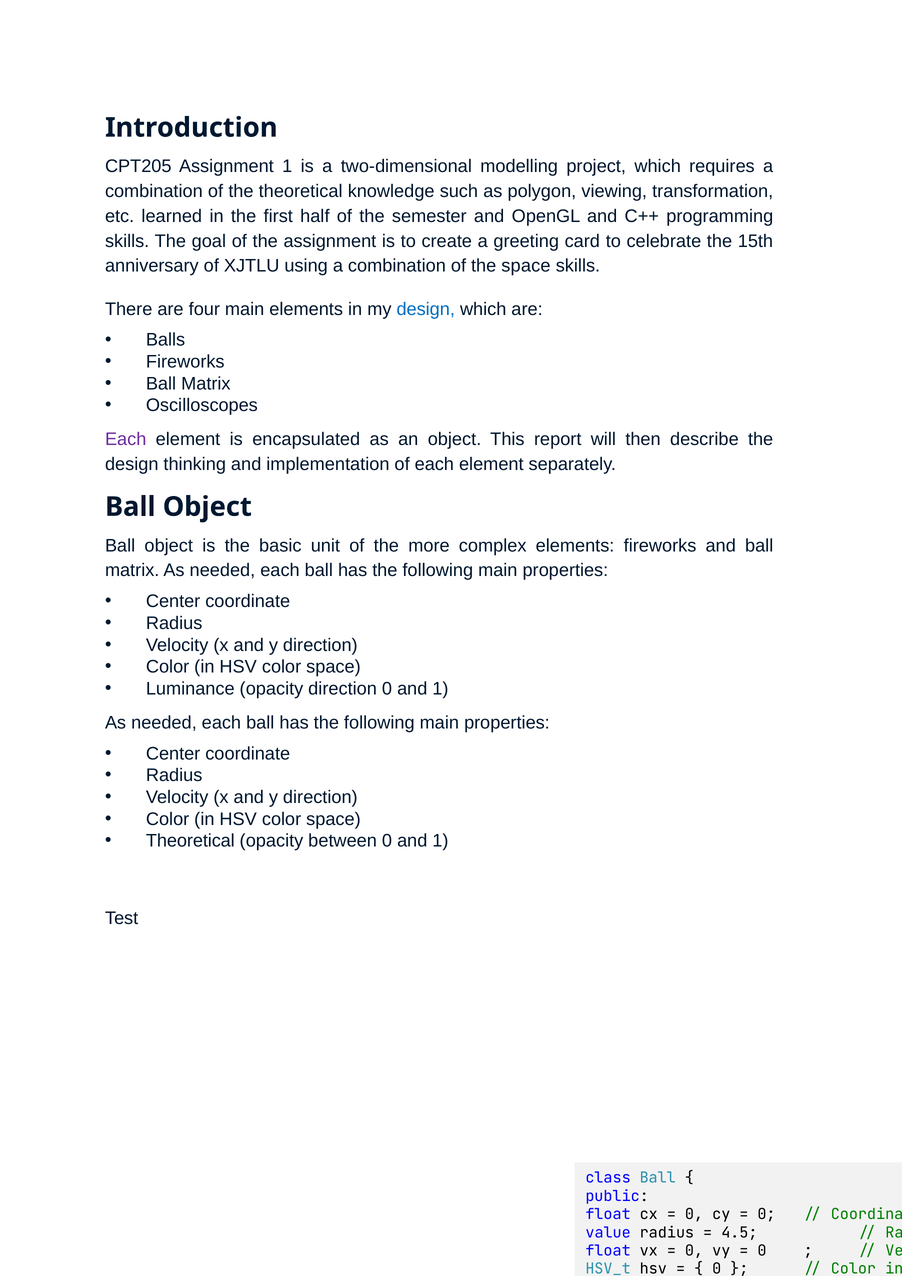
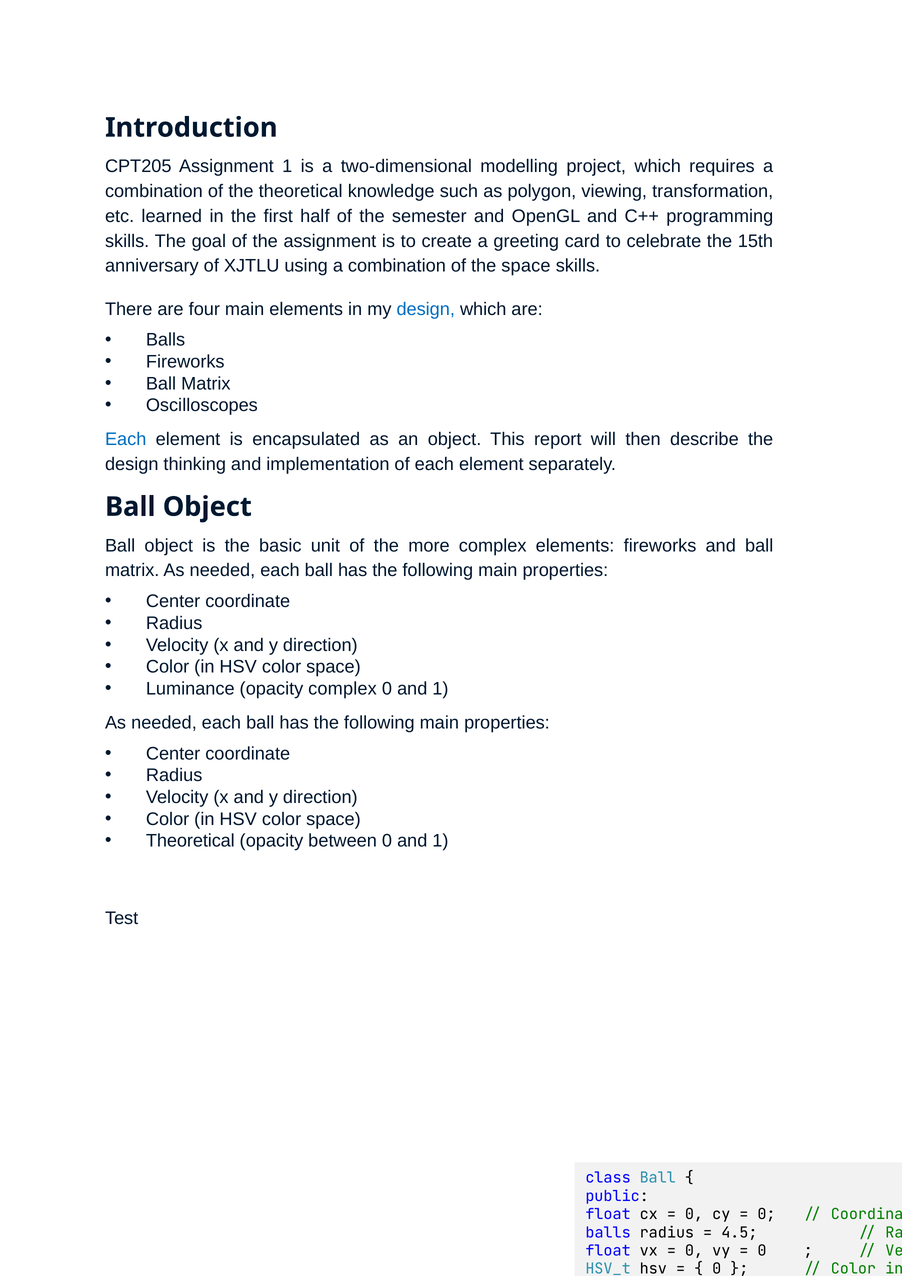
Each at (126, 439) colour: purple -> blue
opacity direction: direction -> complex
value at (608, 1232): value -> balls
